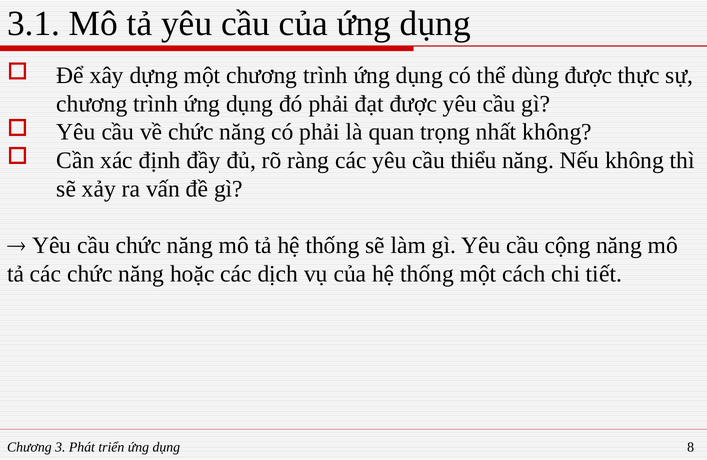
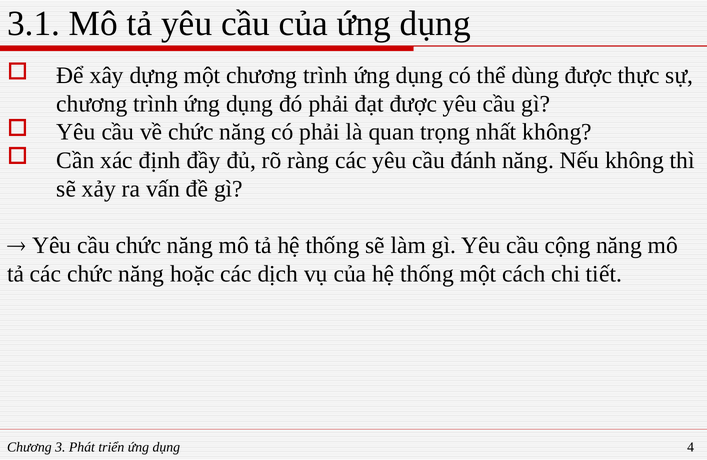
thiểu: thiểu -> đánh
8: 8 -> 4
